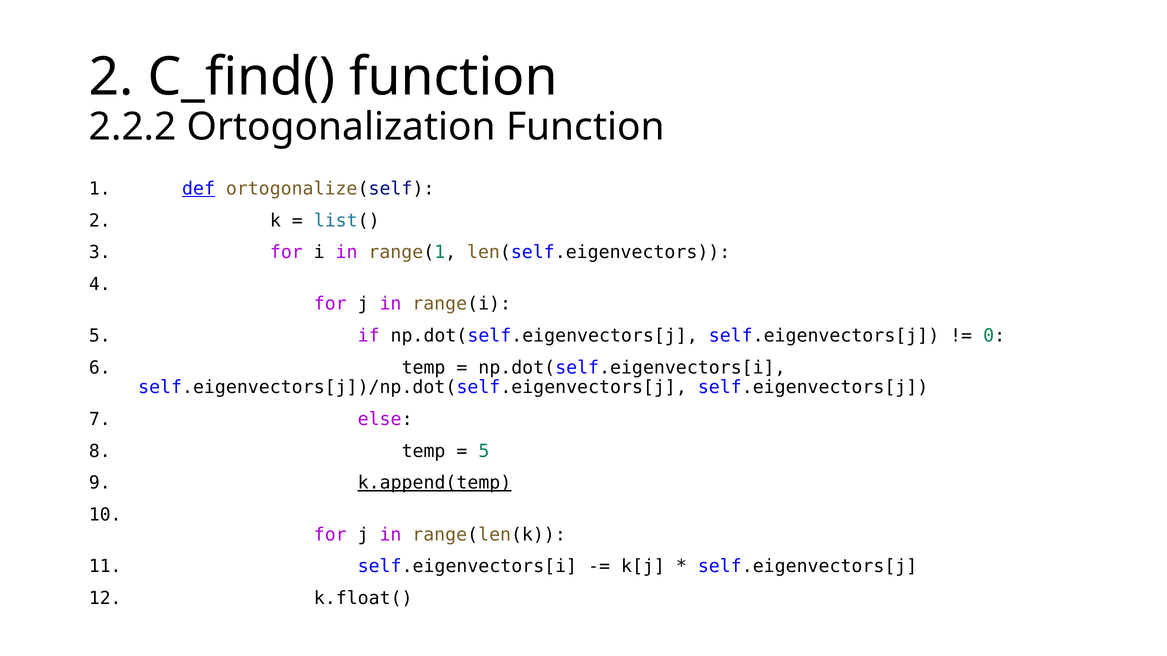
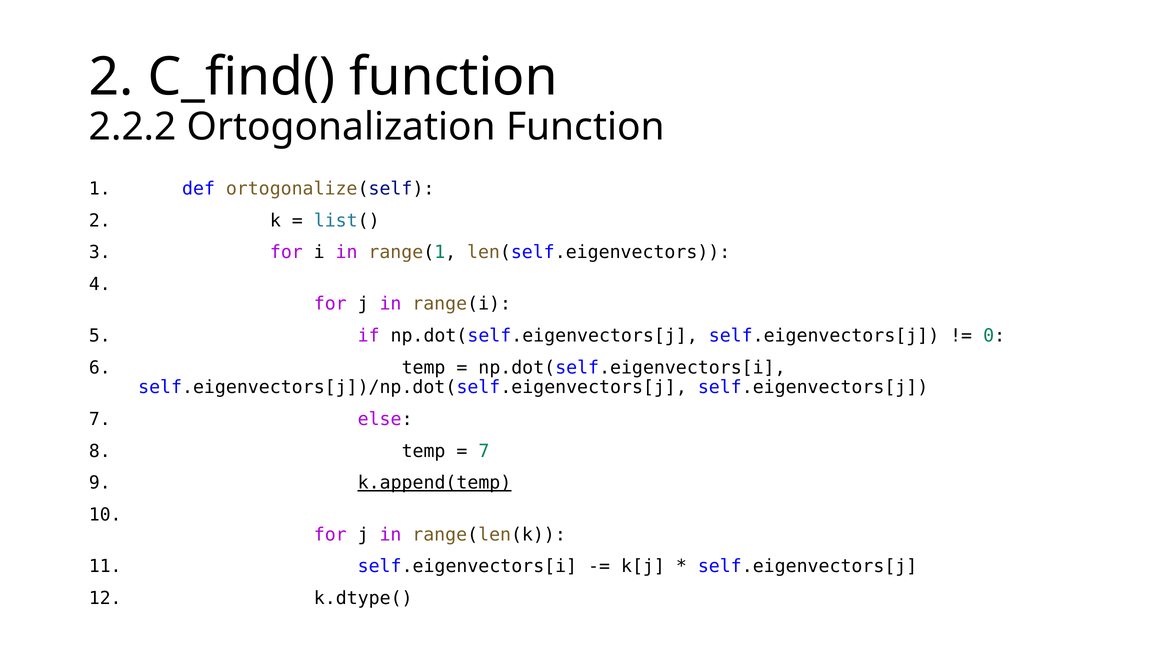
def underline: present -> none
5 at (484, 451): 5 -> 7
k.float(: k.float( -> k.dtype(
